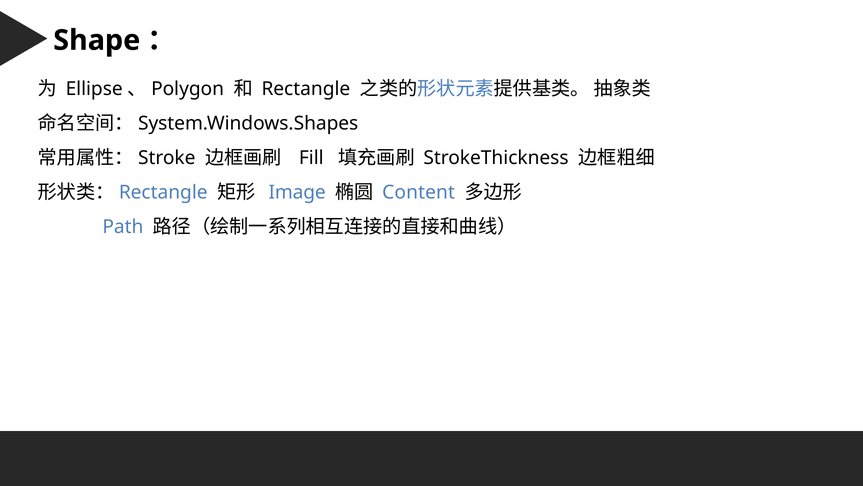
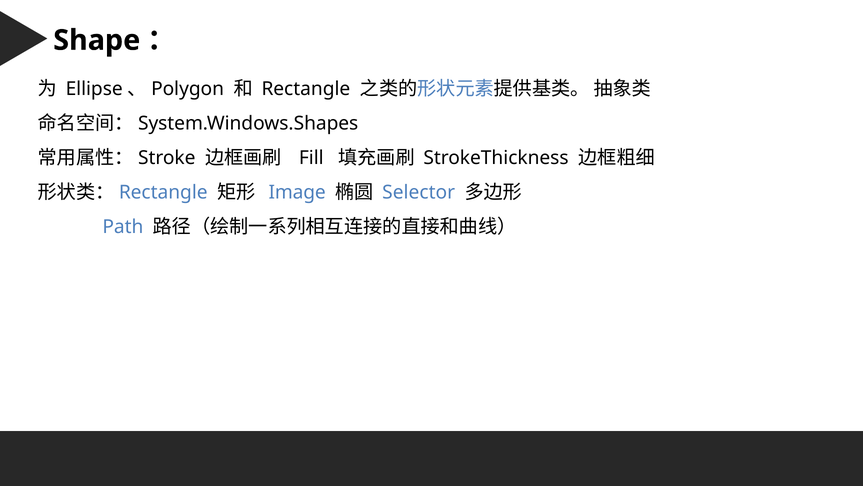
Content: Content -> Selector
